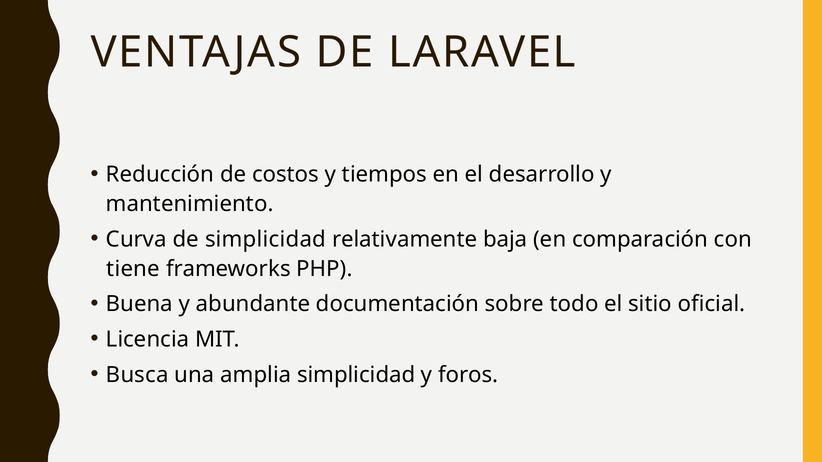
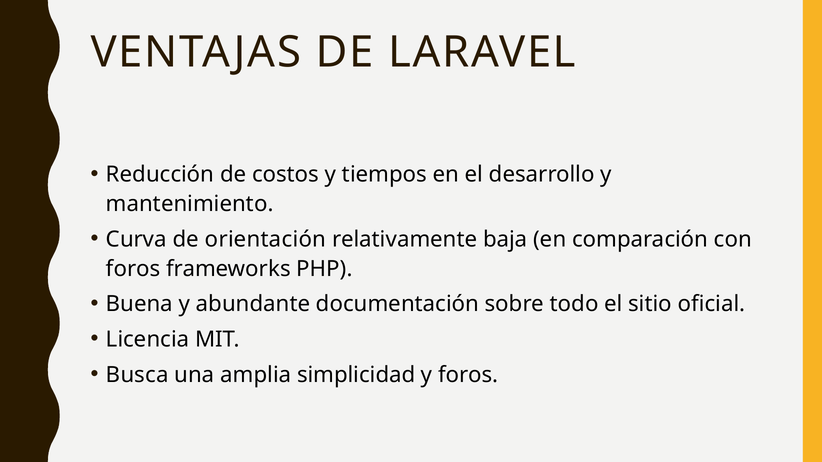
de simplicidad: simplicidad -> orientación
tiene at (133, 269): tiene -> foros
